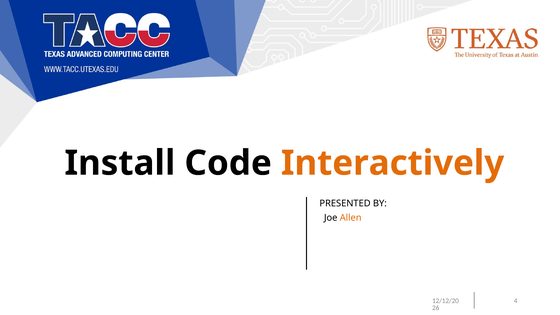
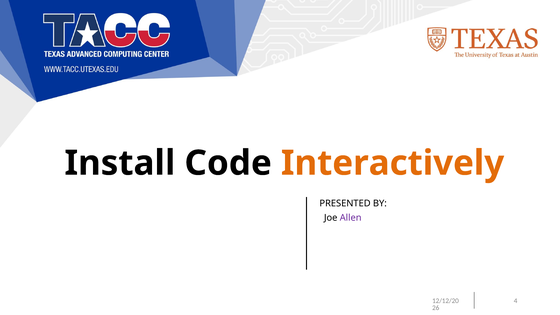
Allen colour: orange -> purple
